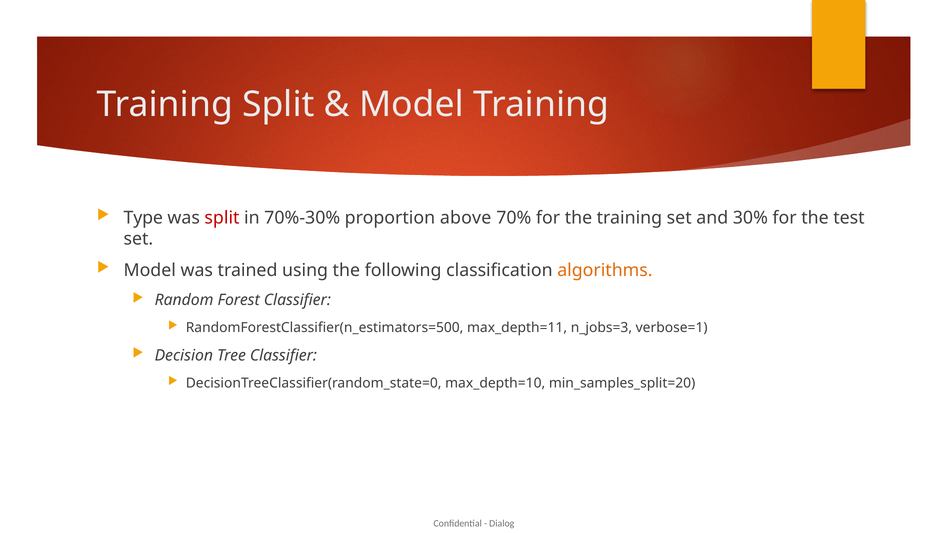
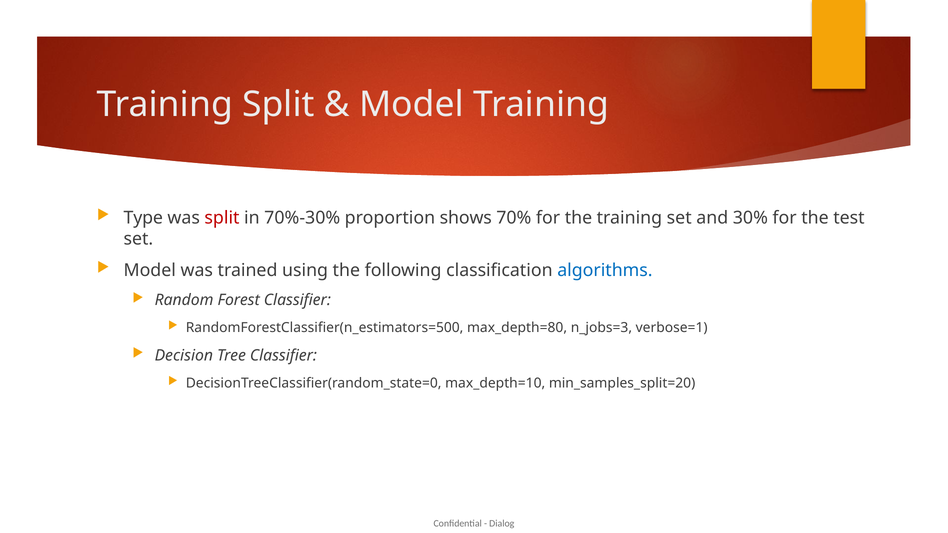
above: above -> shows
algorithms colour: orange -> blue
max_depth=11: max_depth=11 -> max_depth=80
